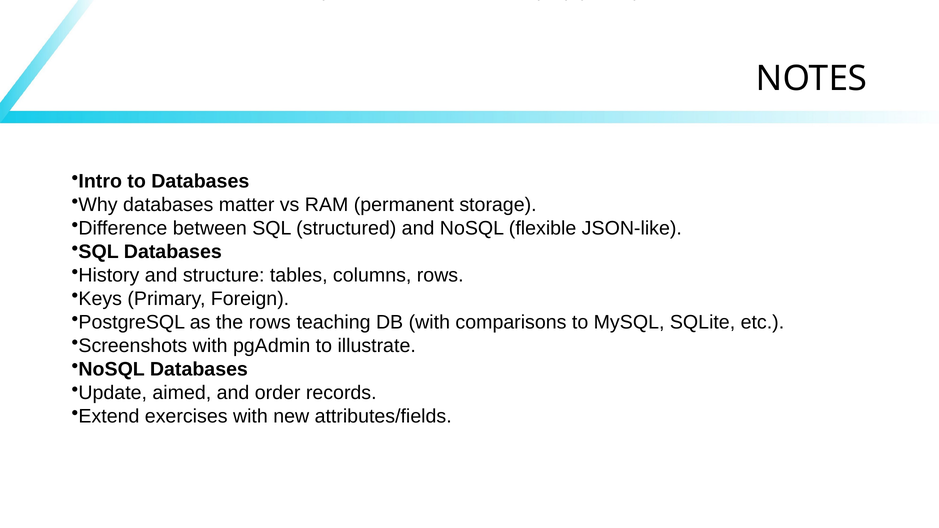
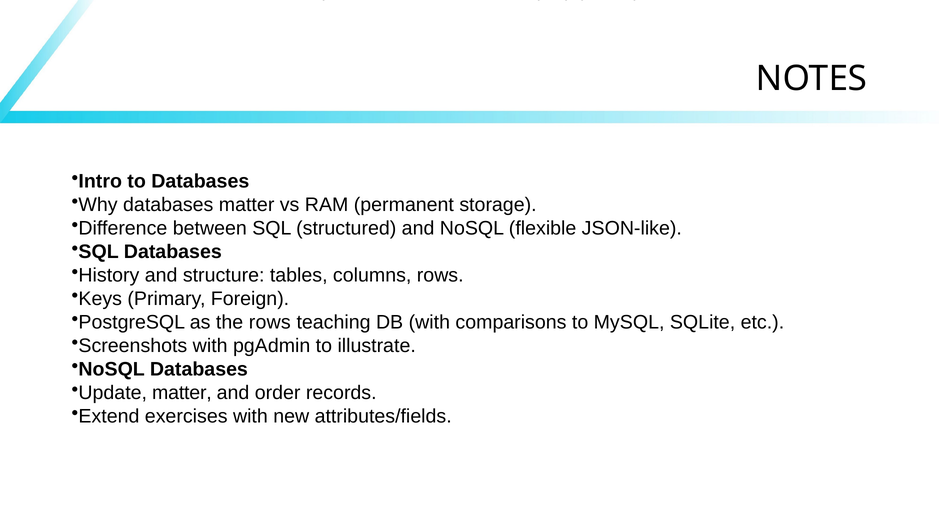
Update aimed: aimed -> matter
